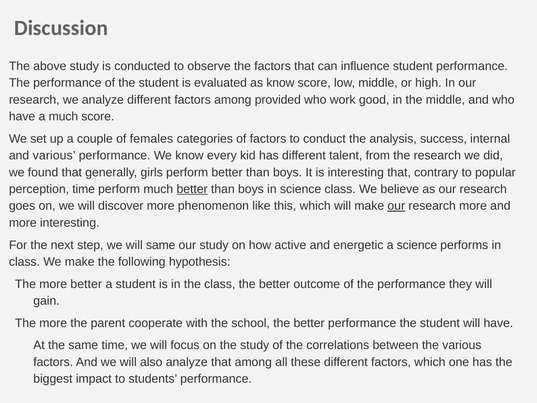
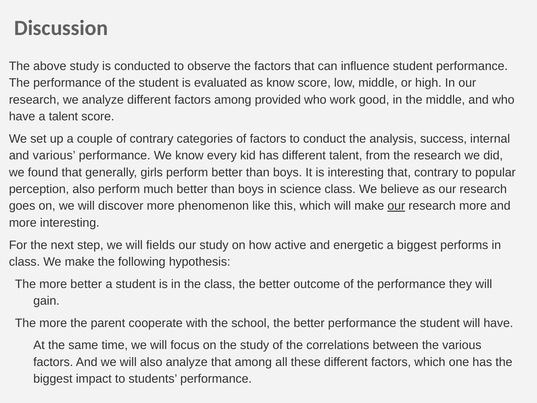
a much: much -> talent
of females: females -> contrary
perception time: time -> also
better at (192, 189) underline: present -> none
will same: same -> fields
a science: science -> biggest
